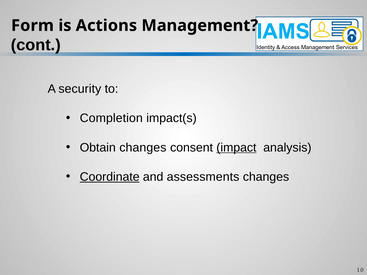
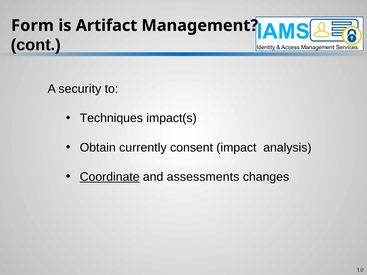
Actions: Actions -> Artifact
Completion: Completion -> Techniques
Obtain changes: changes -> currently
impact underline: present -> none
